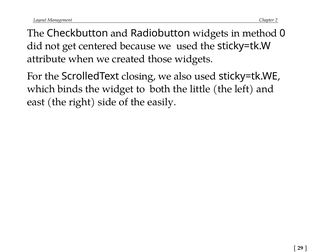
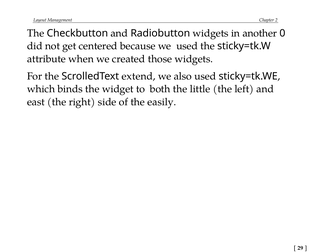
method: method -> another
closing: closing -> extend
